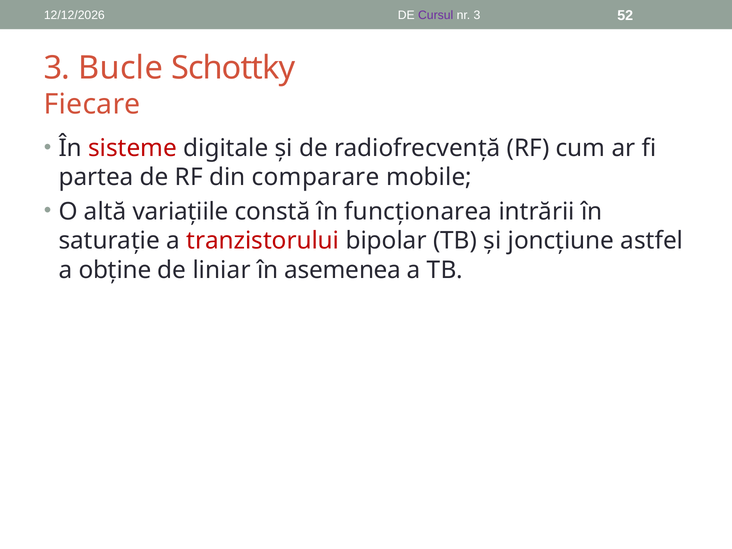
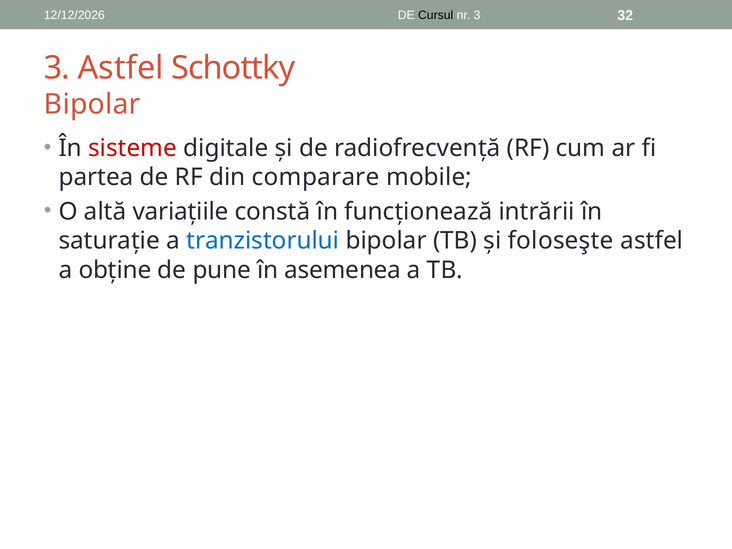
Cursul colour: purple -> black
52: 52 -> 32
3 Bucle: Bucle -> Astfel
Fiecare at (92, 104): Fiecare -> Bipolar
funcționarea: funcționarea -> funcționează
tranzistorului colour: red -> blue
joncțiune: joncțiune -> foloseşte
liniar: liniar -> pune
